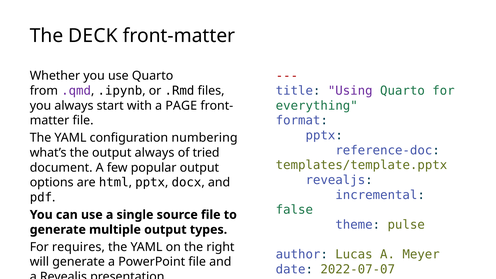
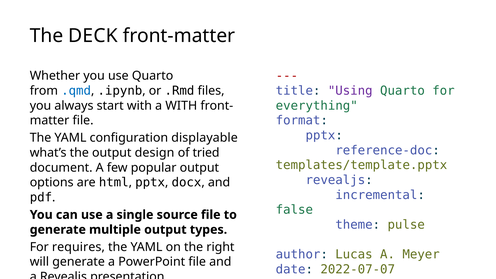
.qmd colour: purple -> blue
a PAGE: PAGE -> WITH
numbering: numbering -> displayable
output always: always -> design
